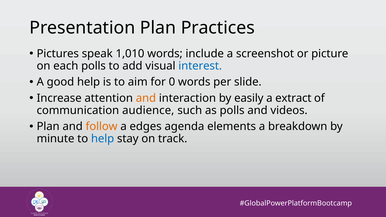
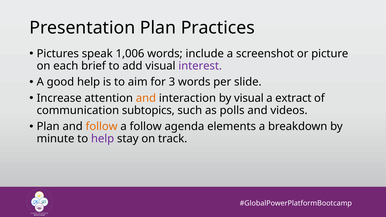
1,010: 1,010 -> 1,006
each polls: polls -> brief
interest colour: blue -> purple
0: 0 -> 3
by easily: easily -> visual
audience: audience -> subtopics
a edges: edges -> follow
help at (103, 139) colour: blue -> purple
